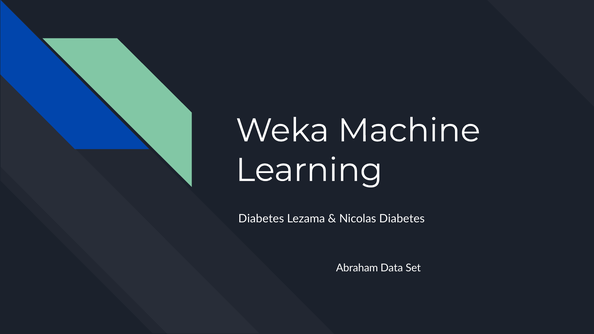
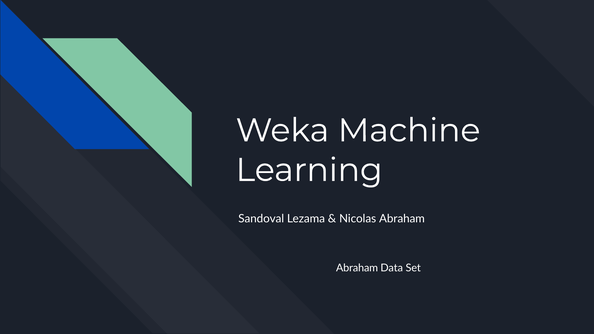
Diabetes at (261, 219): Diabetes -> Sandoval
Nicolas Diabetes: Diabetes -> Abraham
